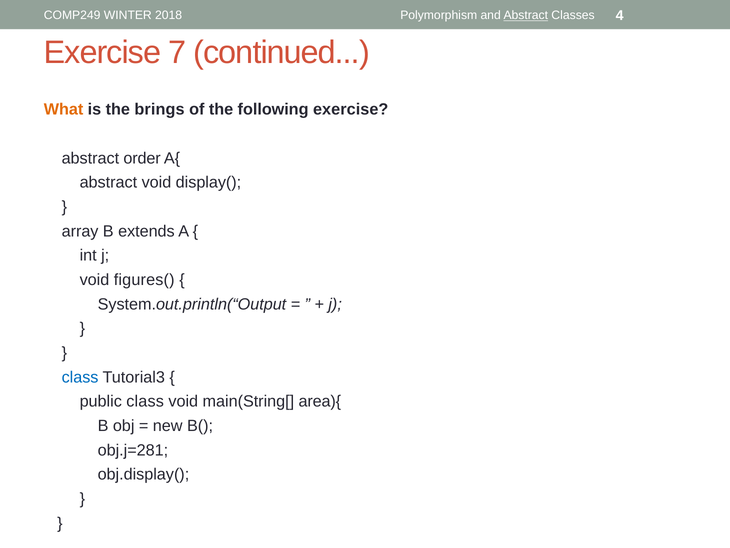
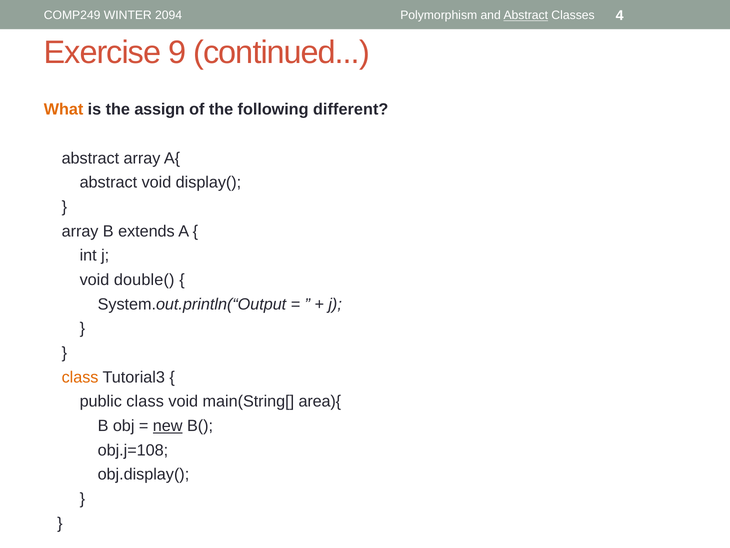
2018: 2018 -> 2094
7: 7 -> 9
brings: brings -> assign
following exercise: exercise -> different
abstract order: order -> array
figures(: figures( -> double(
class at (80, 377) colour: blue -> orange
new underline: none -> present
obj.j=281: obj.j=281 -> obj.j=108
